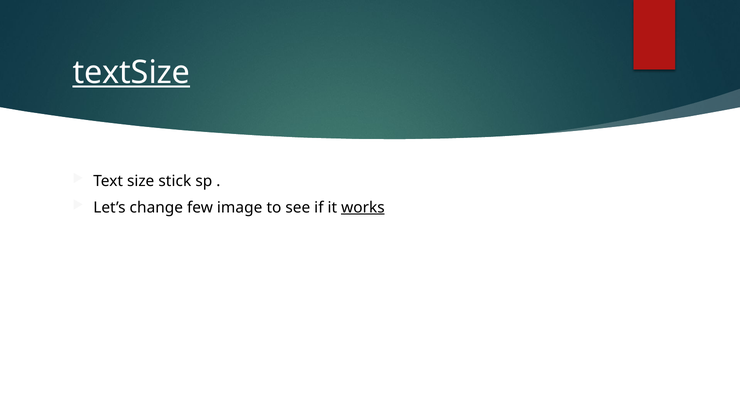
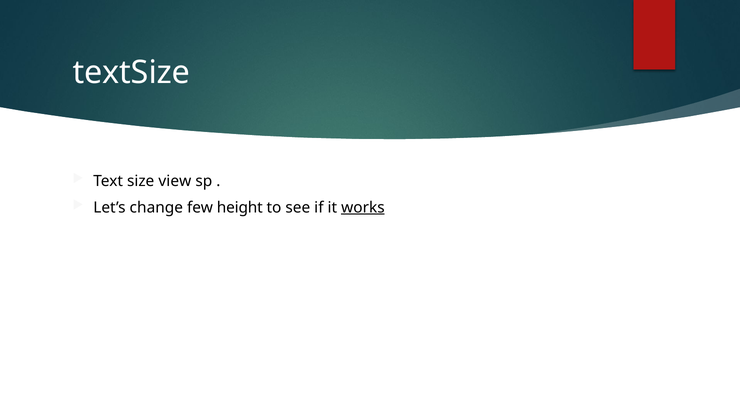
textSize underline: present -> none
stick: stick -> view
image: image -> height
